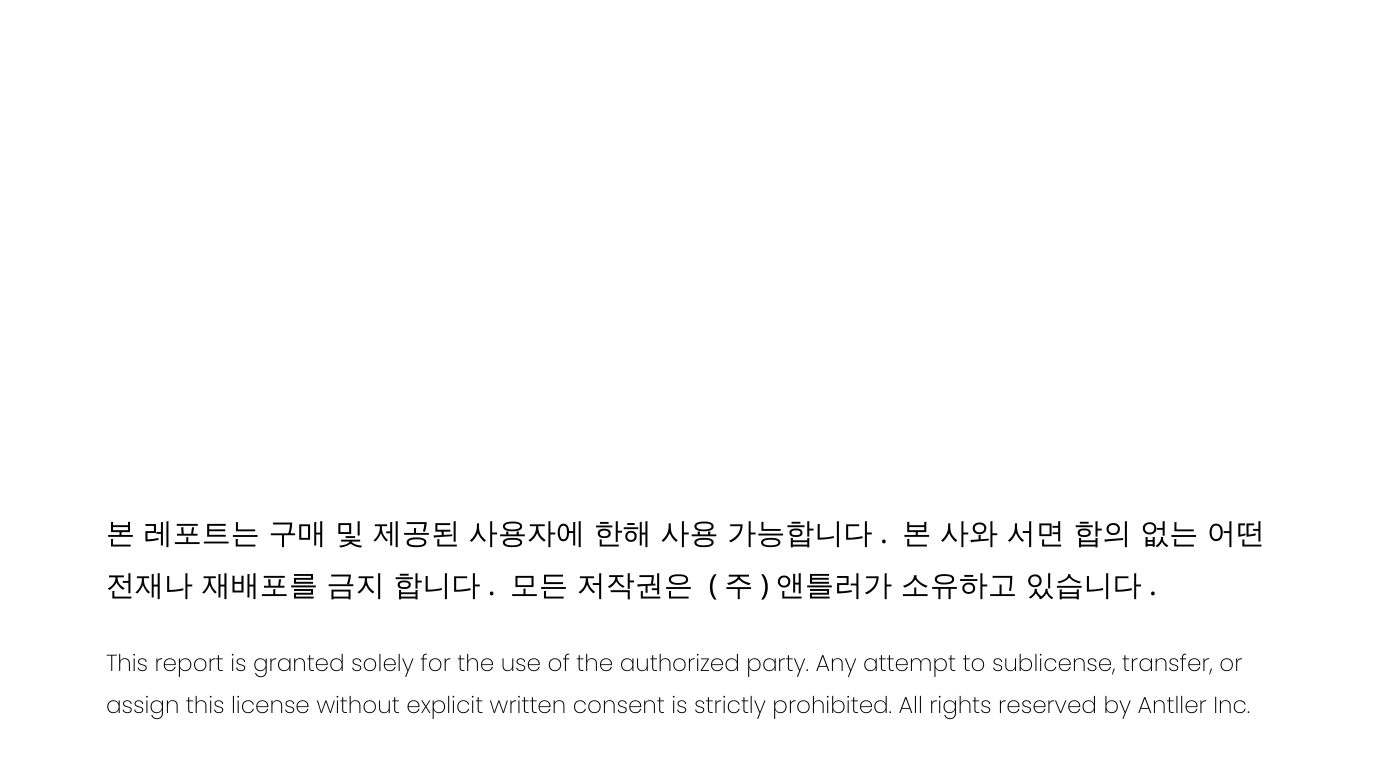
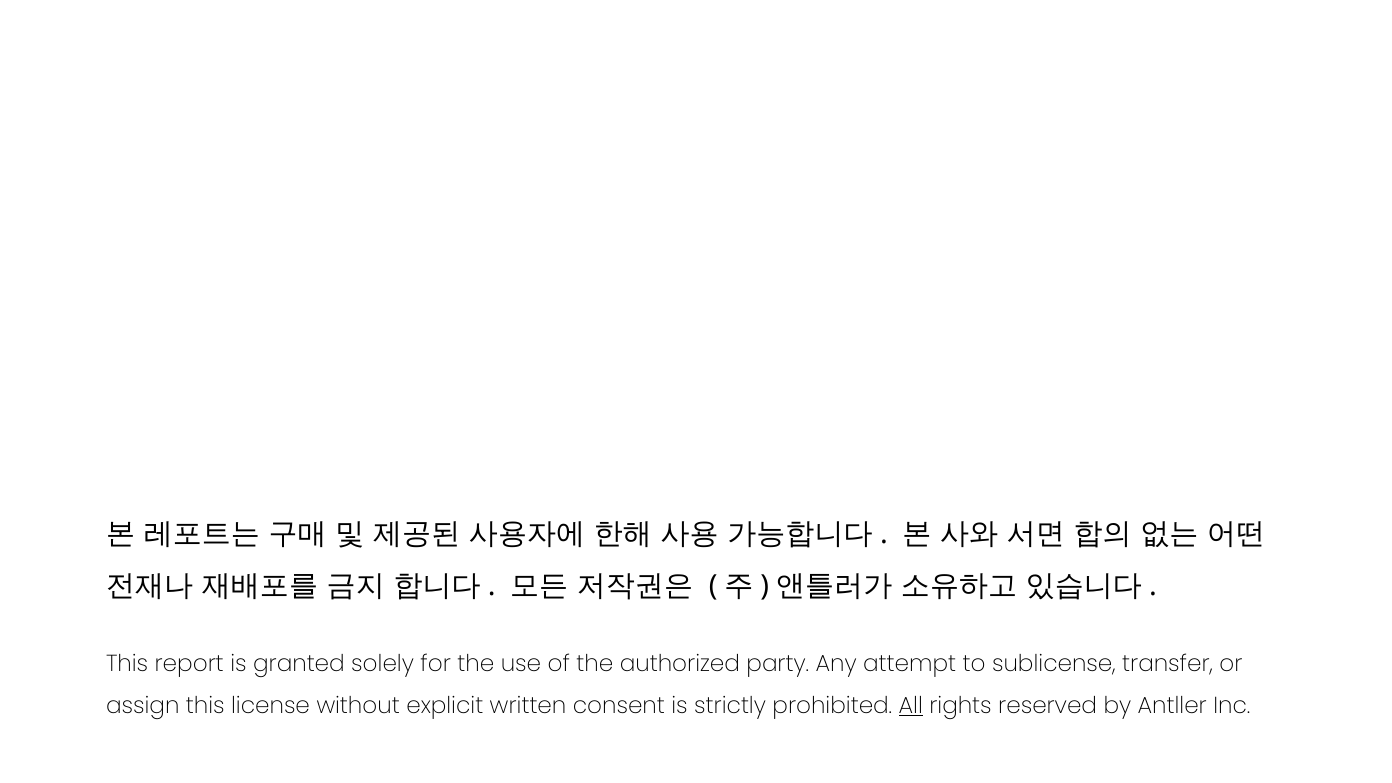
All underline: none -> present
